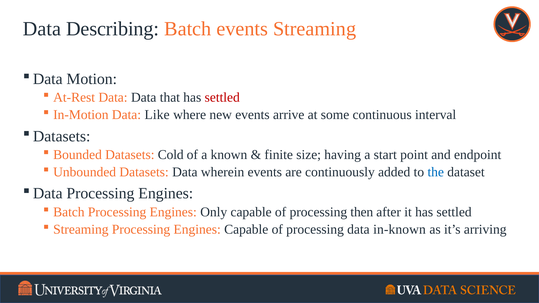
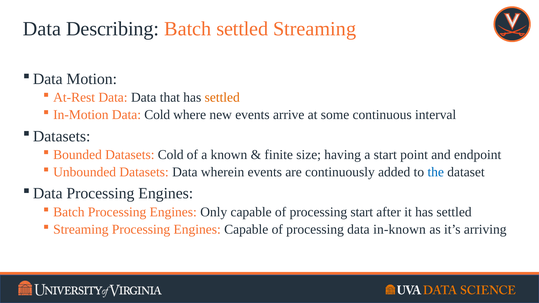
Batch events: events -> settled
settled at (222, 98) colour: red -> orange
Data Like: Like -> Cold
processing then: then -> start
